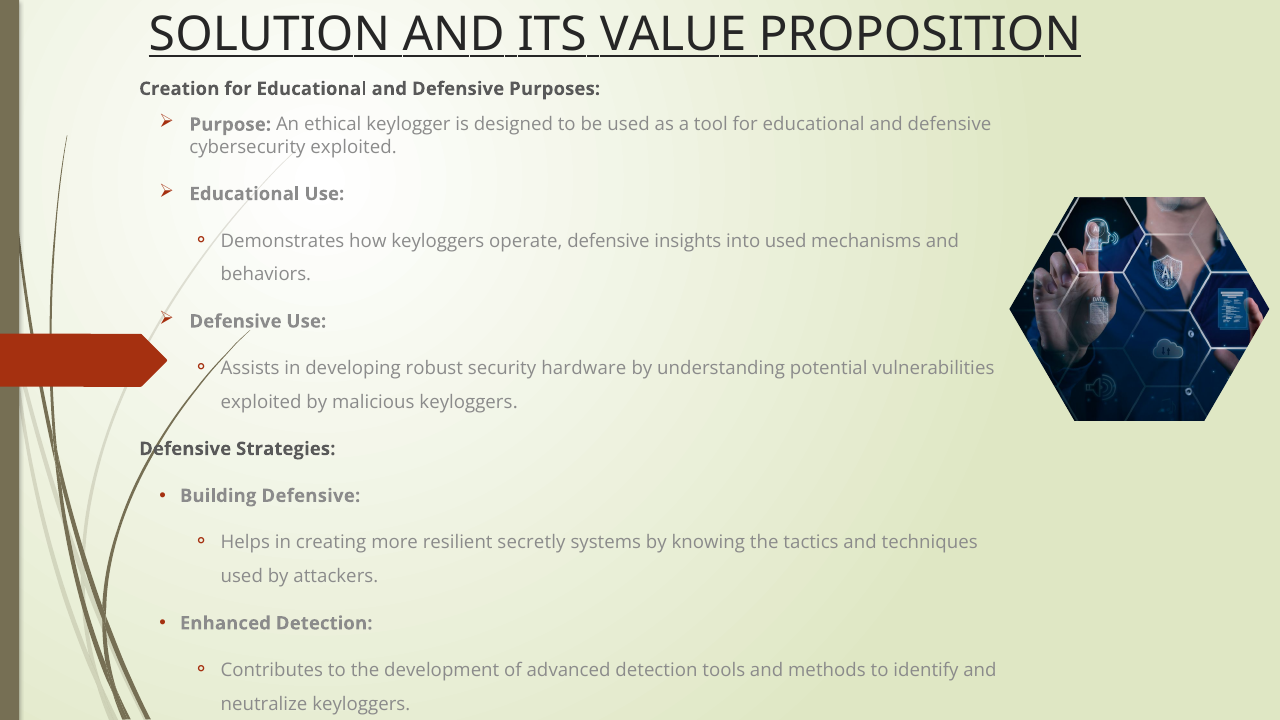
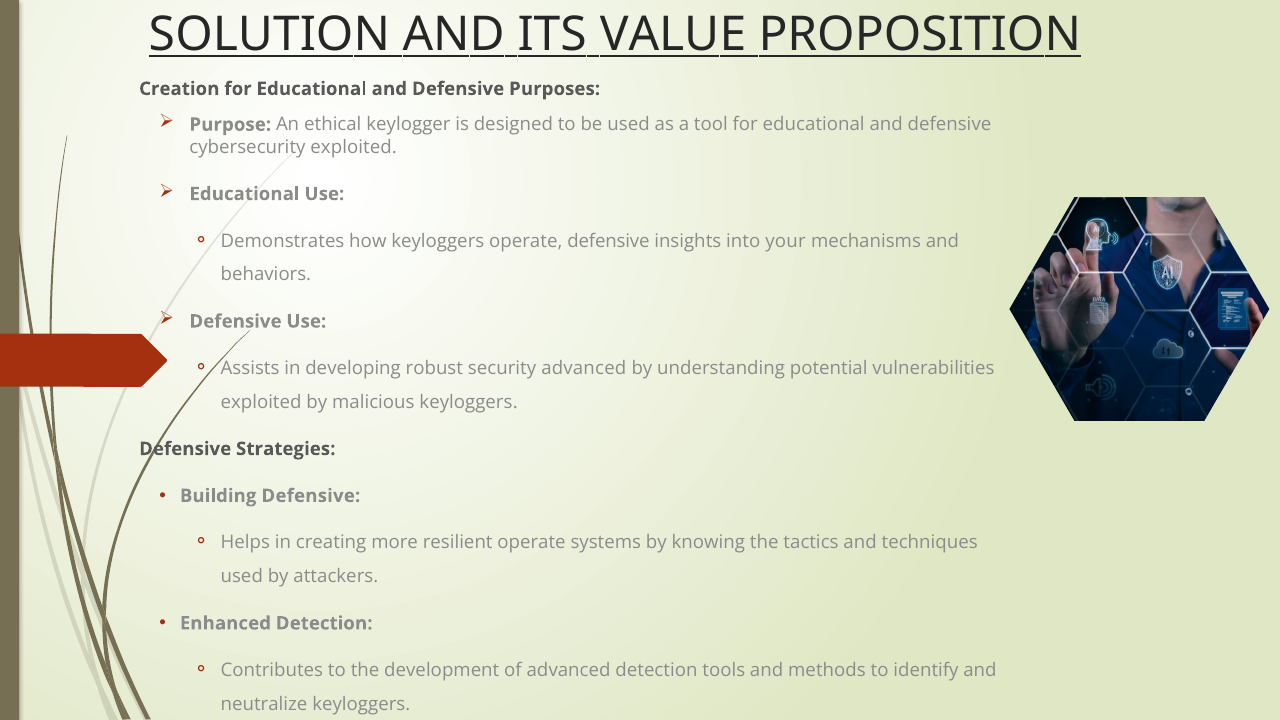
into used: used -> your
security hardware: hardware -> advanced
resilient secretly: secretly -> operate
